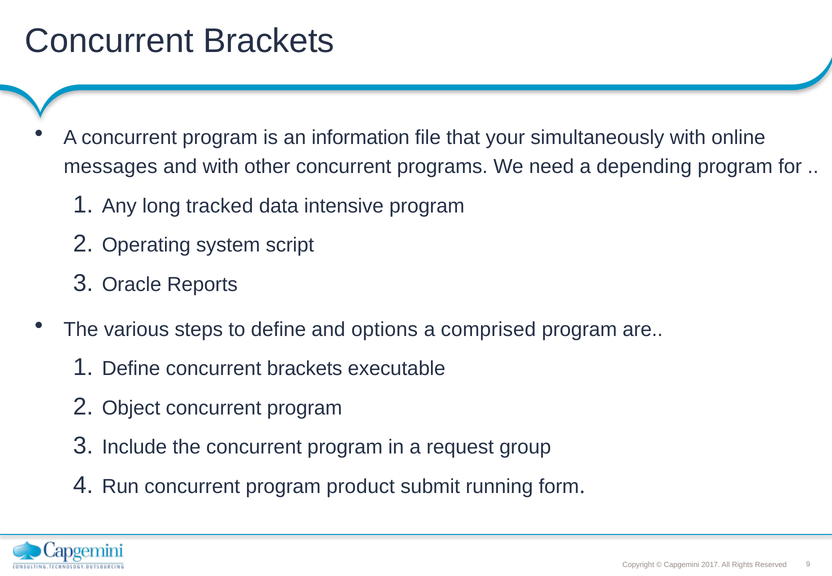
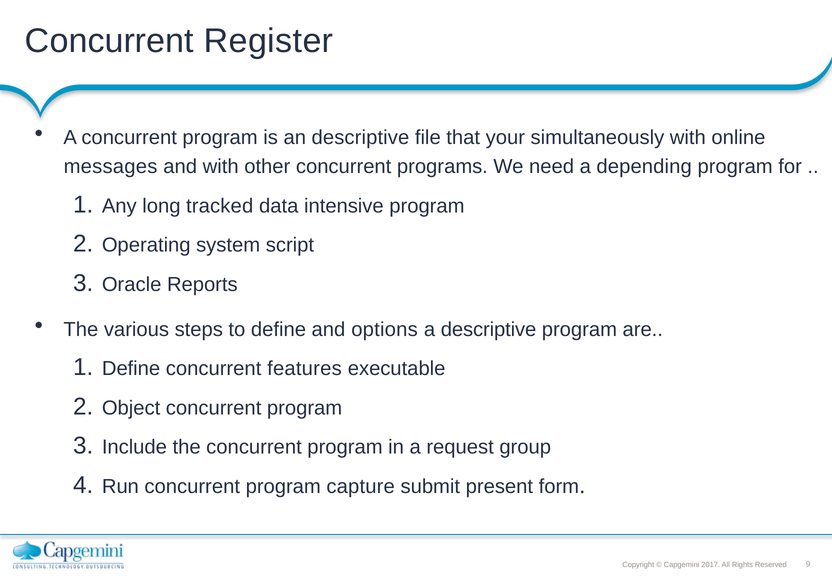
Brackets at (269, 41): Brackets -> Register
an information: information -> descriptive
a comprised: comprised -> descriptive
Define concurrent brackets: brackets -> features
product: product -> capture
running: running -> present
